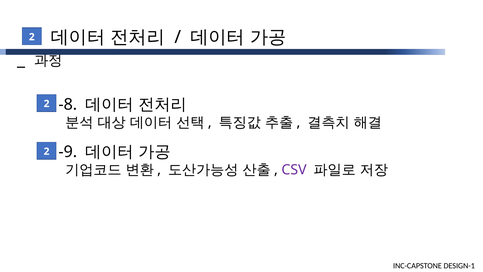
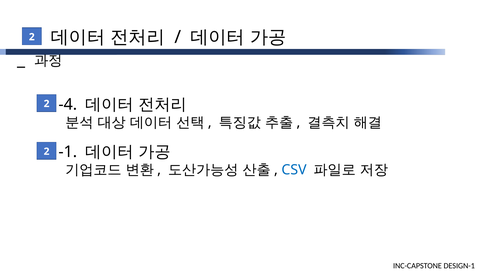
-8: -8 -> -4
-9: -9 -> -1
CSV colour: purple -> blue
